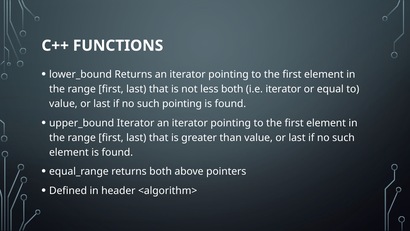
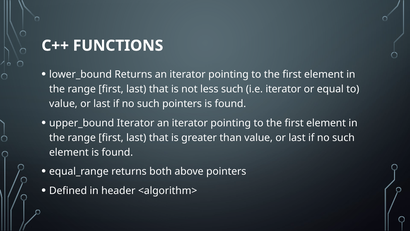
less both: both -> such
such pointing: pointing -> pointers
